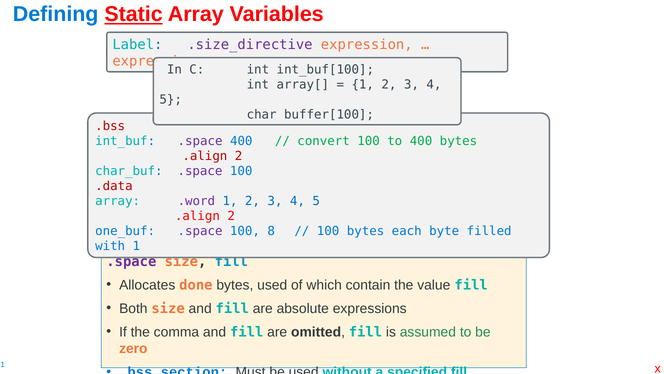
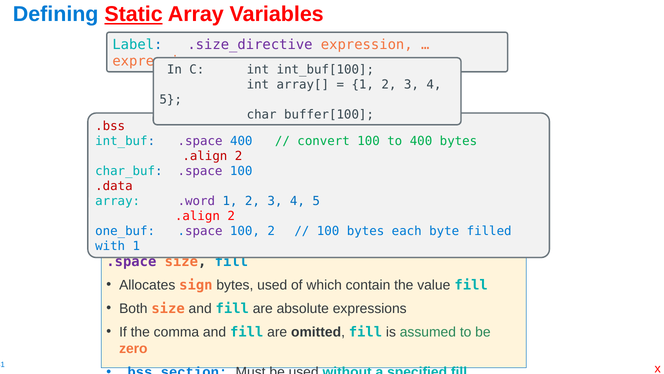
100 8: 8 -> 2
done: done -> sign
